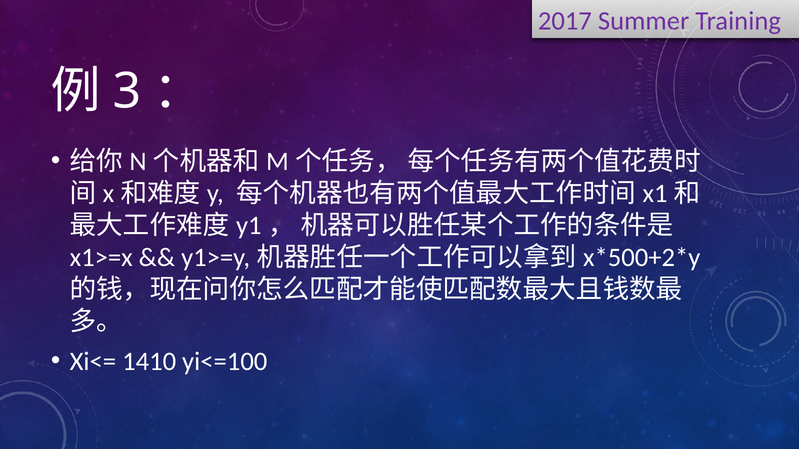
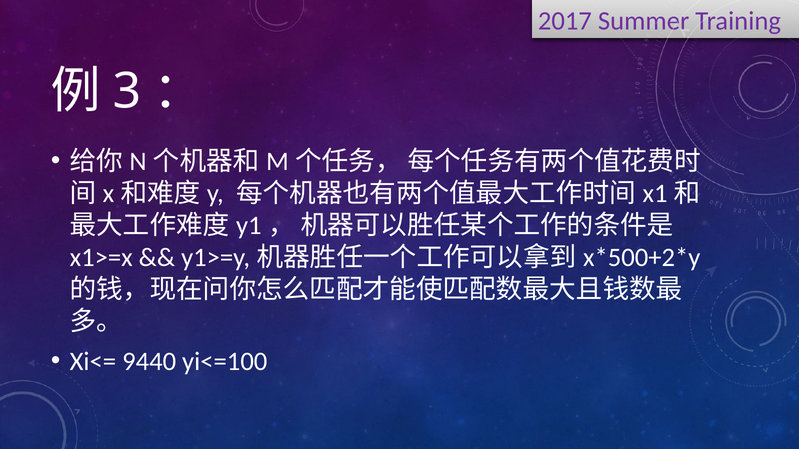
1410: 1410 -> 9440
